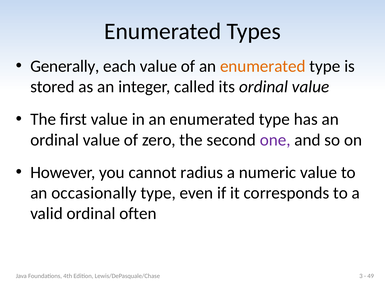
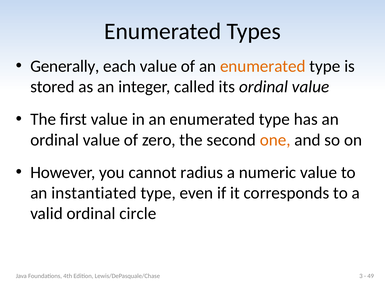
one colour: purple -> orange
occasionally: occasionally -> instantiated
often: often -> circle
